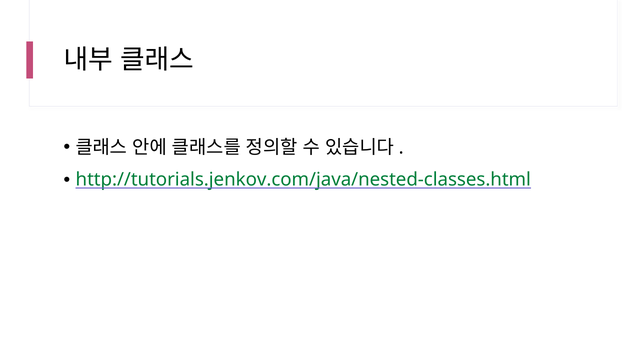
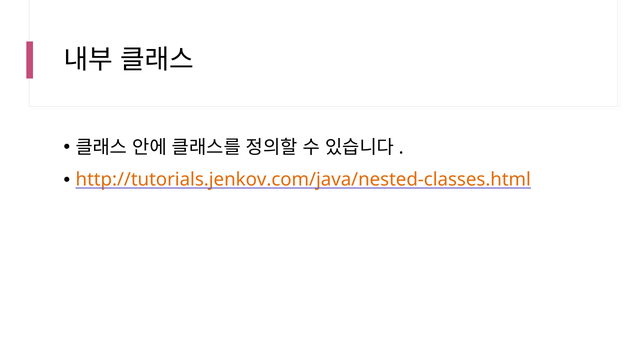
http://tutorials.jenkov.com/java/nested-classes.html colour: green -> orange
